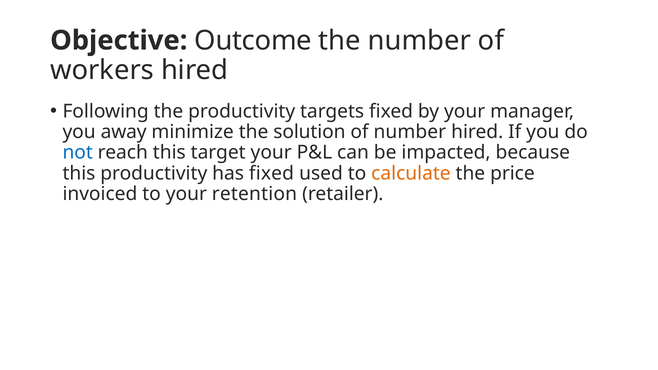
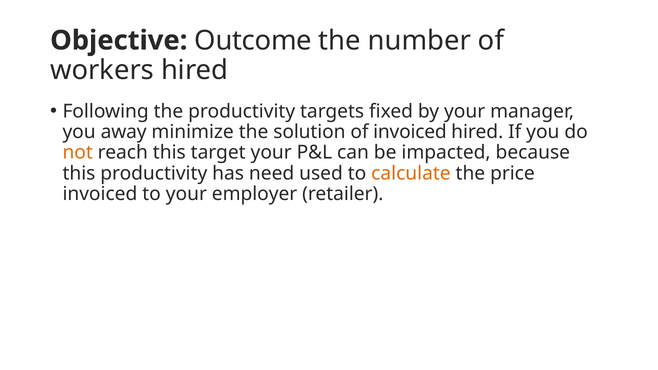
of number: number -> invoiced
not colour: blue -> orange
has fixed: fixed -> need
retention: retention -> employer
